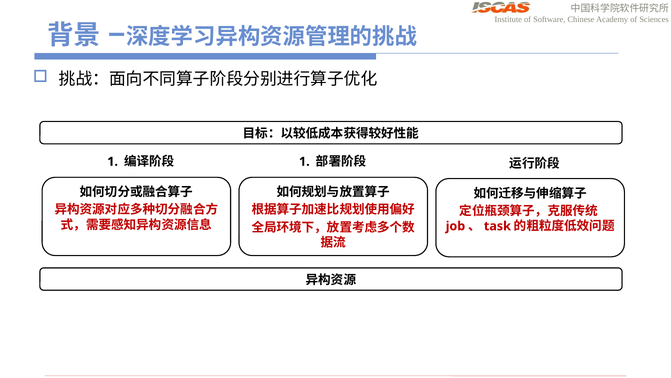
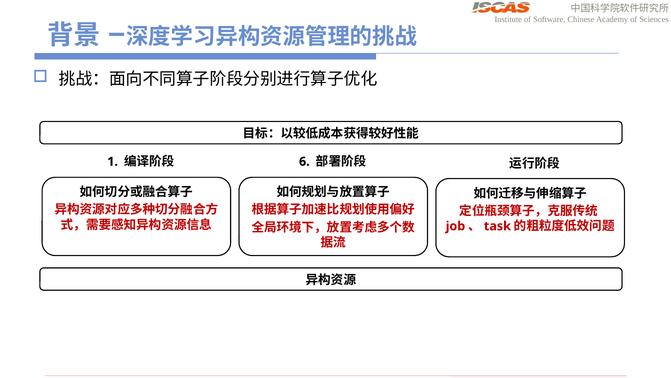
1 at (304, 161): 1 -> 6
